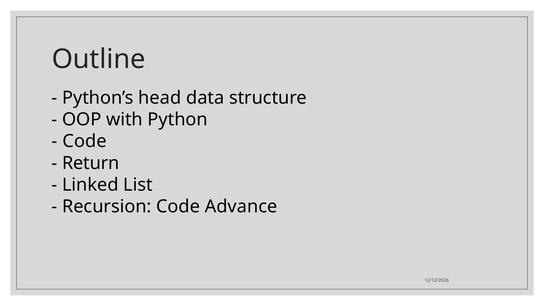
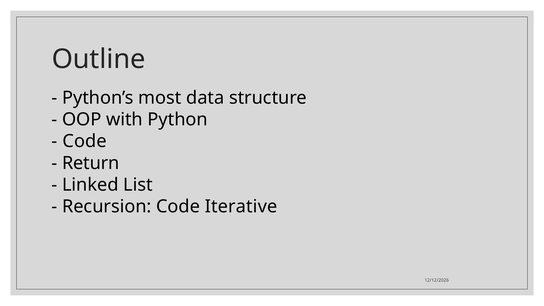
head: head -> most
Advance: Advance -> Iterative
